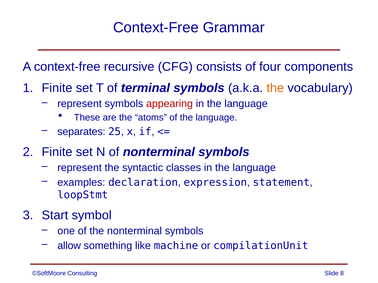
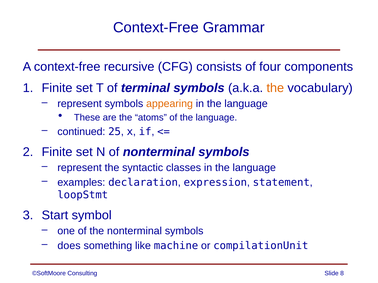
appearing colour: red -> orange
separates: separates -> continued
allow: allow -> does
